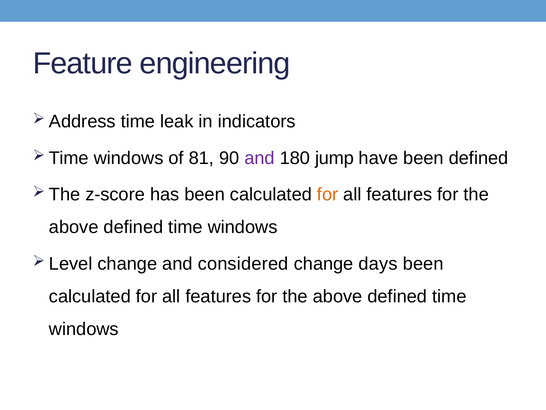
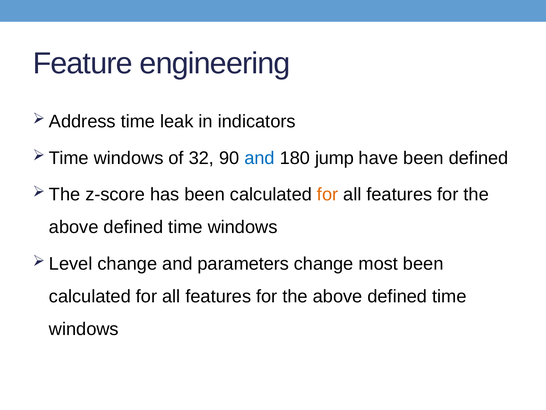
81: 81 -> 32
and at (260, 158) colour: purple -> blue
considered: considered -> parameters
days: days -> most
